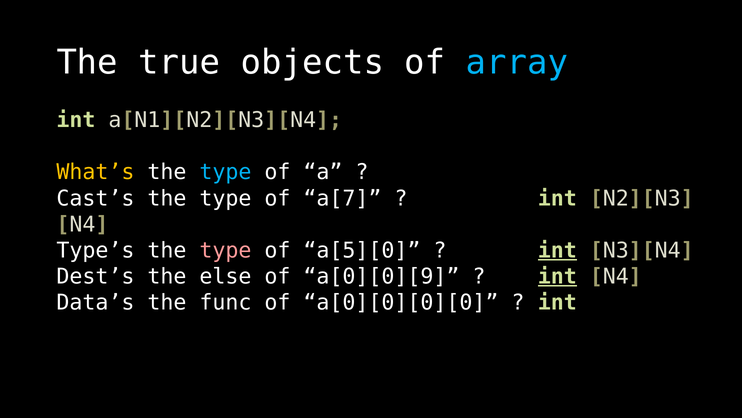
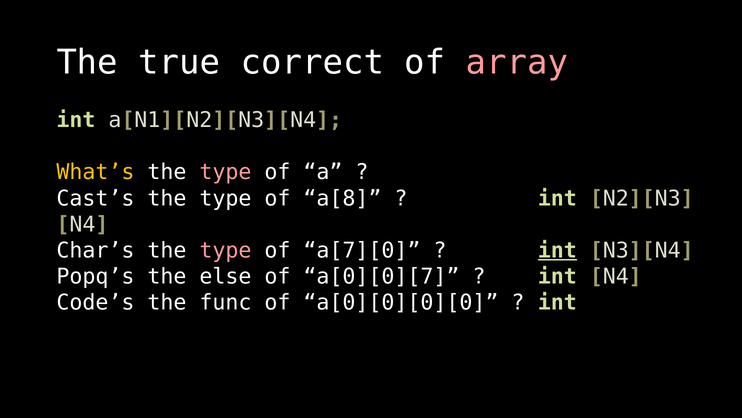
objects: objects -> correct
array colour: light blue -> pink
type at (225, 172) colour: light blue -> pink
a[7: a[7 -> a[8
Type’s: Type’s -> Char’s
a[5][0: a[5][0 -> a[7][0
Dest’s: Dest’s -> Popq’s
a[0][0][9: a[0][0][9 -> a[0][0][7
int at (557, 276) underline: present -> none
Data’s: Data’s -> Code’s
